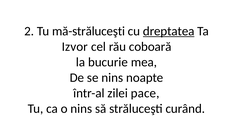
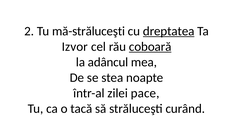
coboară underline: none -> present
bucurie: bucurie -> adâncul
se nins: nins -> stea
o nins: nins -> tacă
